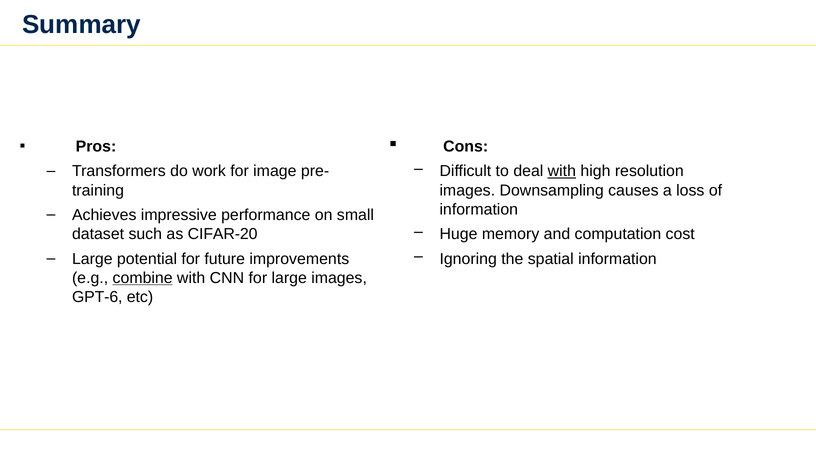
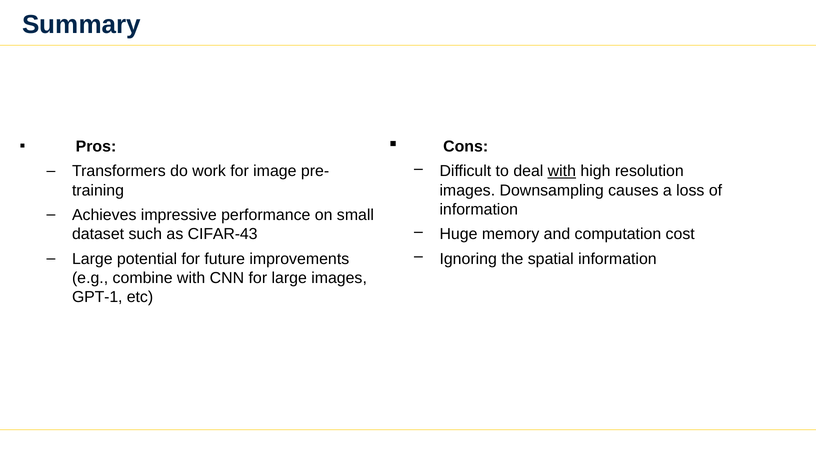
CIFAR-20: CIFAR-20 -> CIFAR-43
combine underline: present -> none
GPT-6: GPT-6 -> GPT-1
